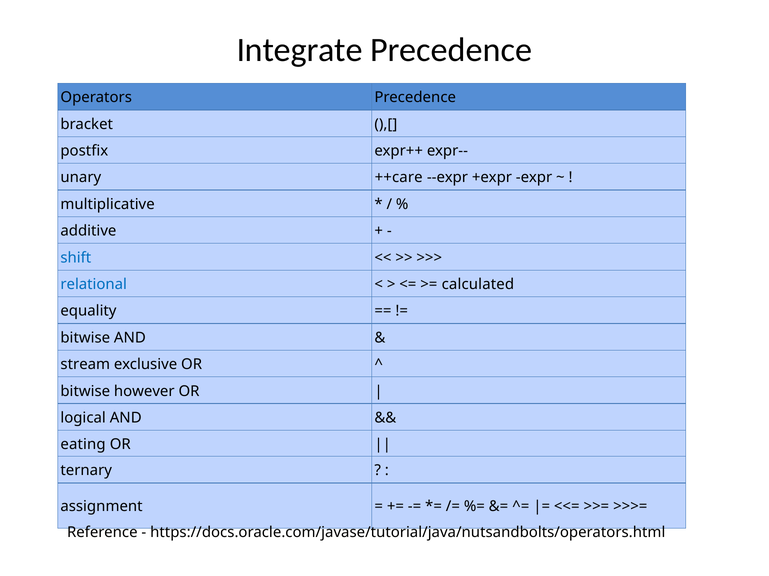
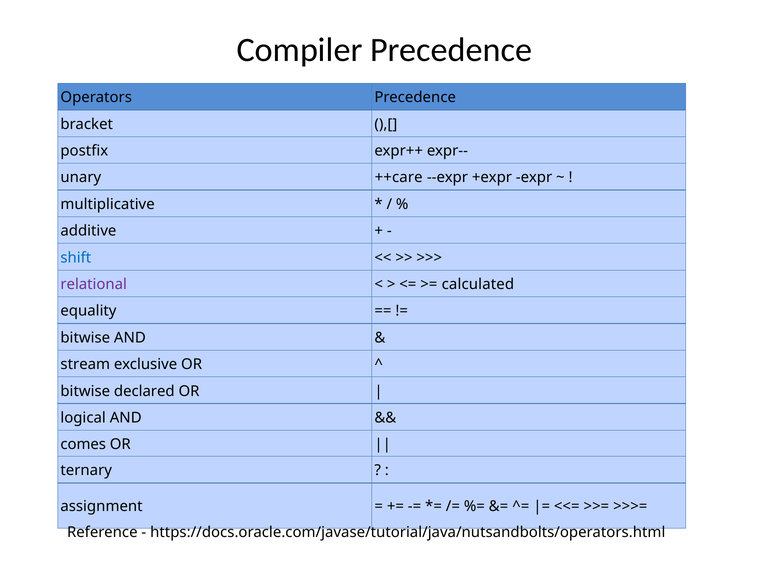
Integrate: Integrate -> Compiler
relational colour: blue -> purple
however: however -> declared
eating: eating -> comes
